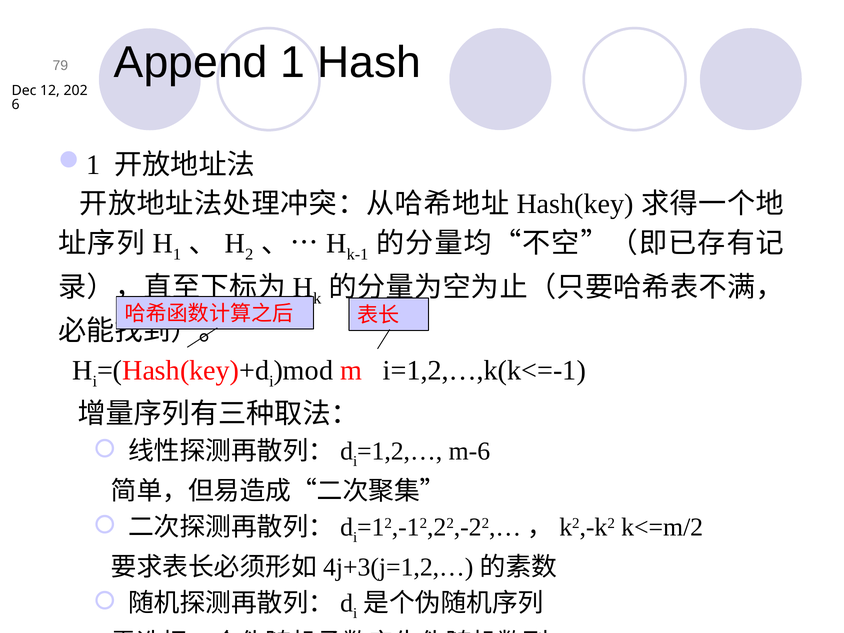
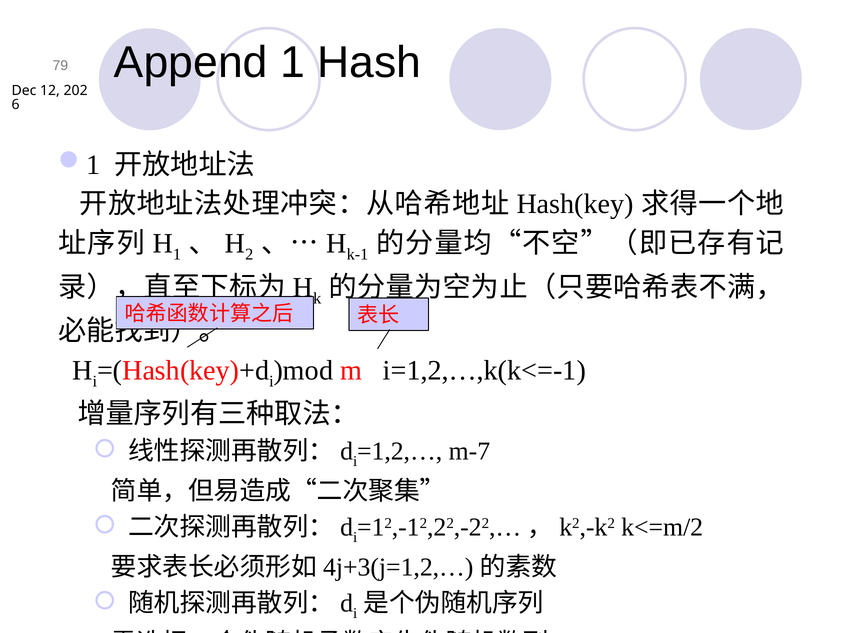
m-6: m-6 -> m-7
